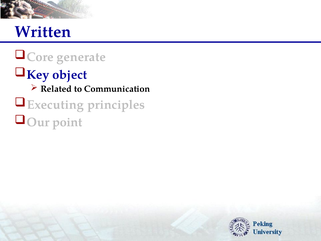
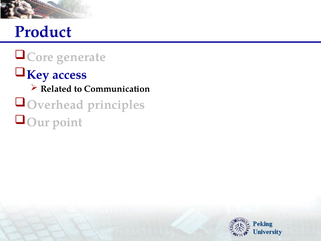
Written: Written -> Product
object: object -> access
Executing: Executing -> Overhead
